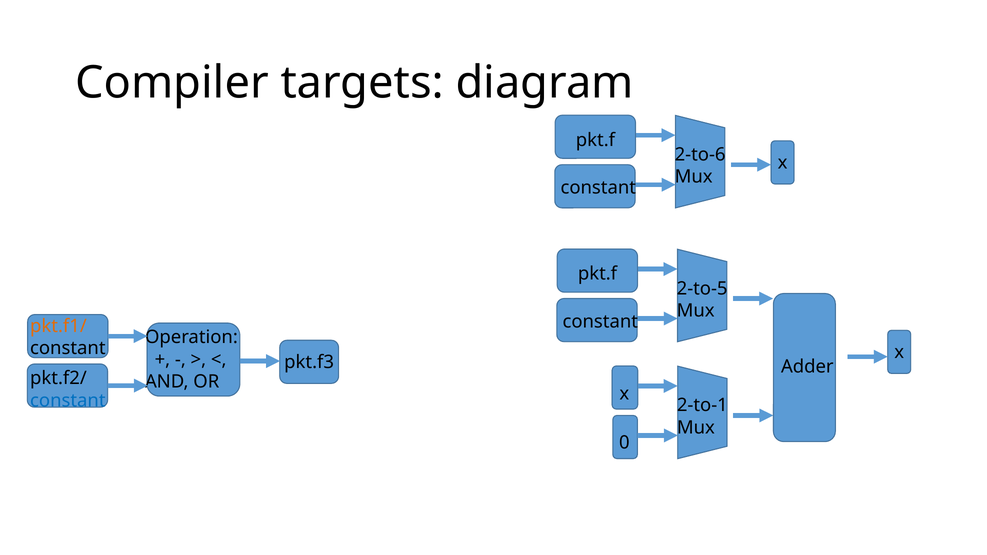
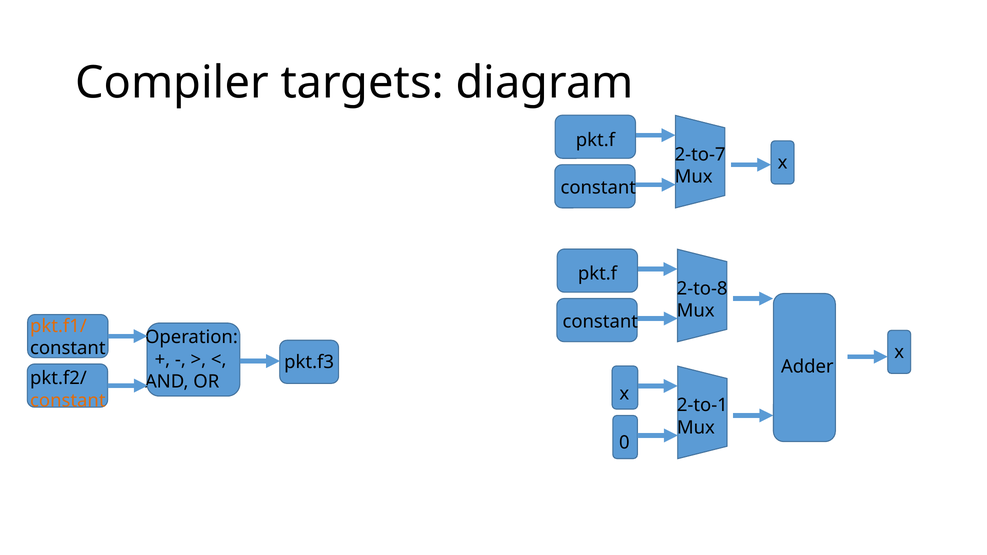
2-to-6: 2-to-6 -> 2-to-7
2-to-5: 2-to-5 -> 2-to-8
constant at (68, 401) colour: blue -> orange
